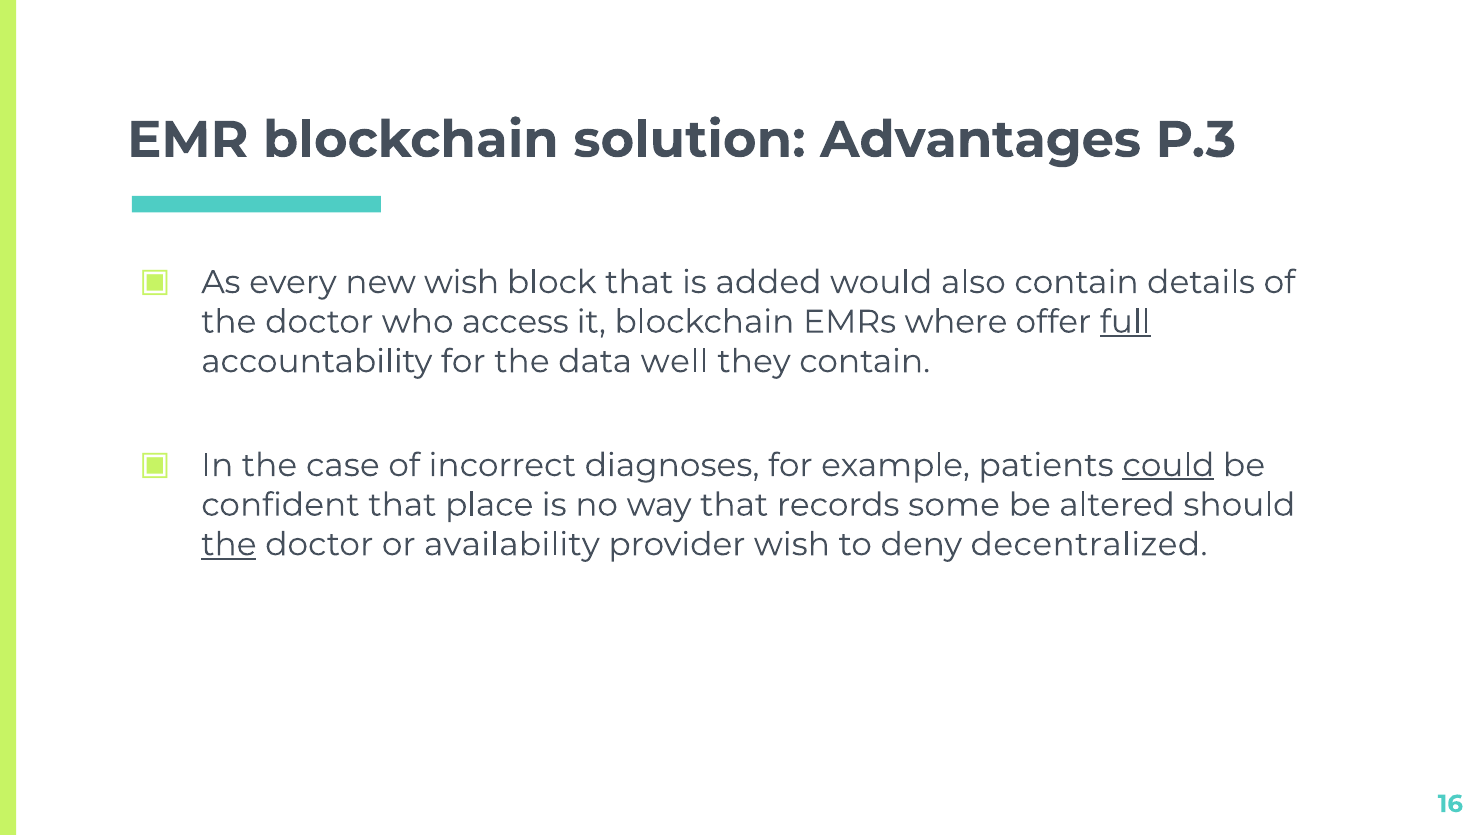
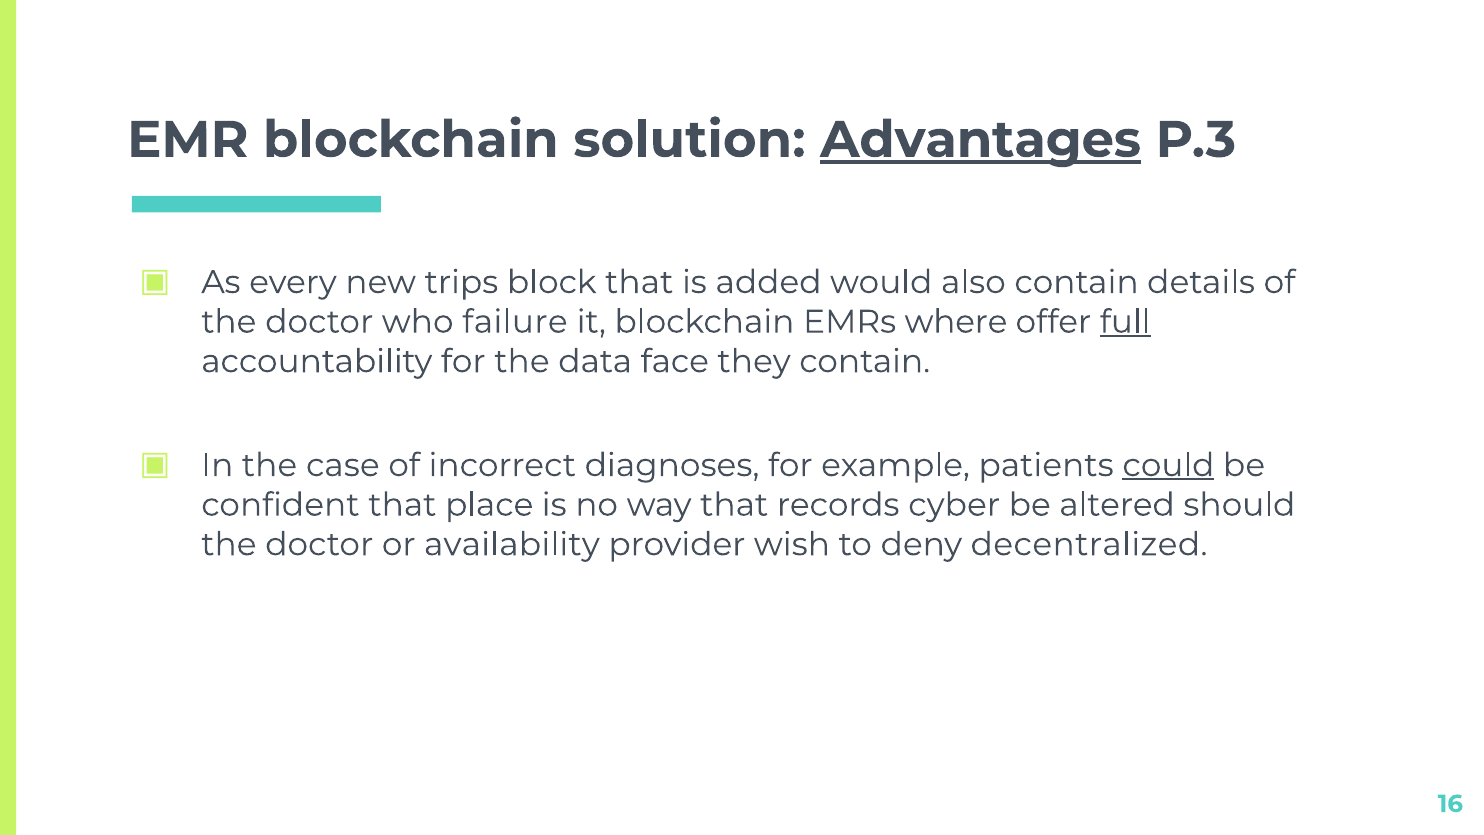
Advantages underline: none -> present
new wish: wish -> trips
access: access -> failure
well: well -> face
some: some -> cyber
the at (229, 544) underline: present -> none
